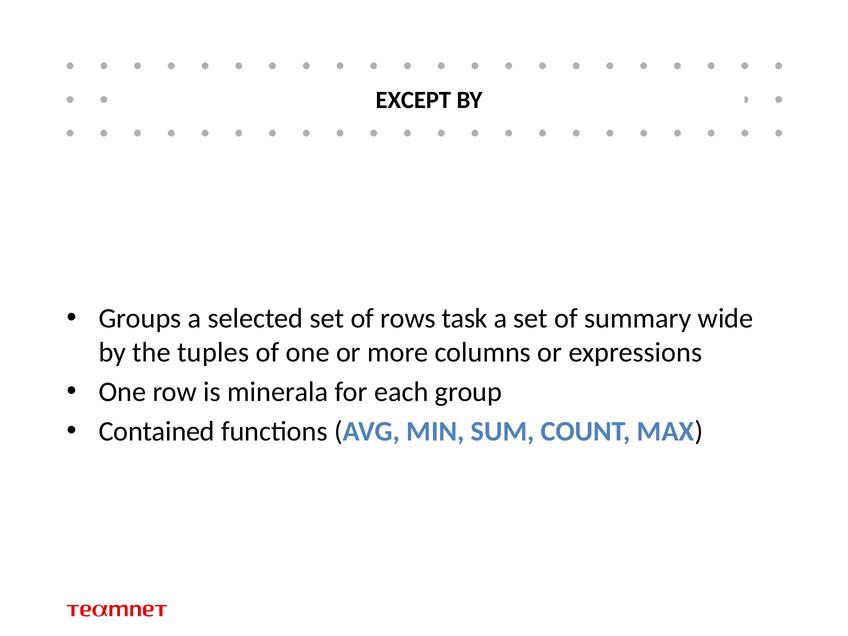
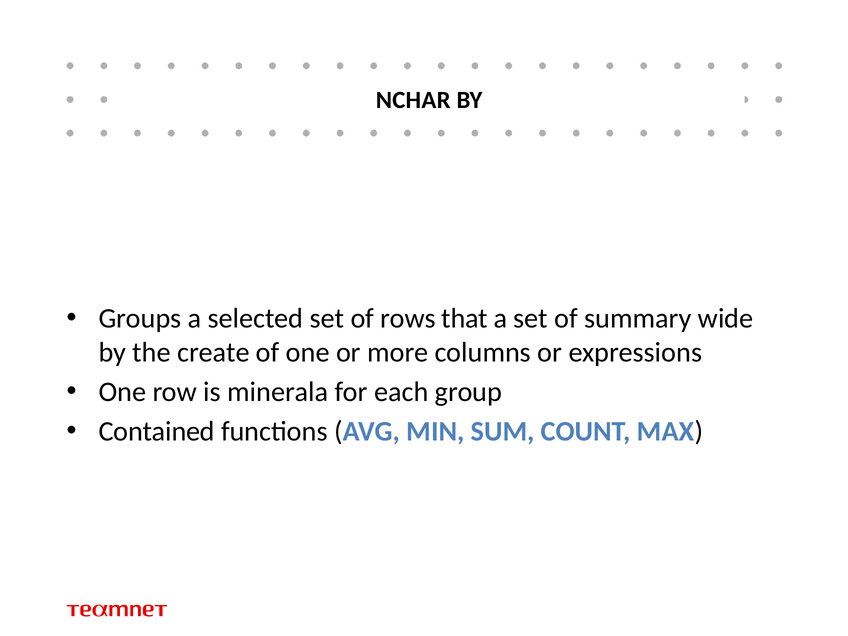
EXCEPT: EXCEPT -> NCHAR
task: task -> that
tuples: tuples -> create
